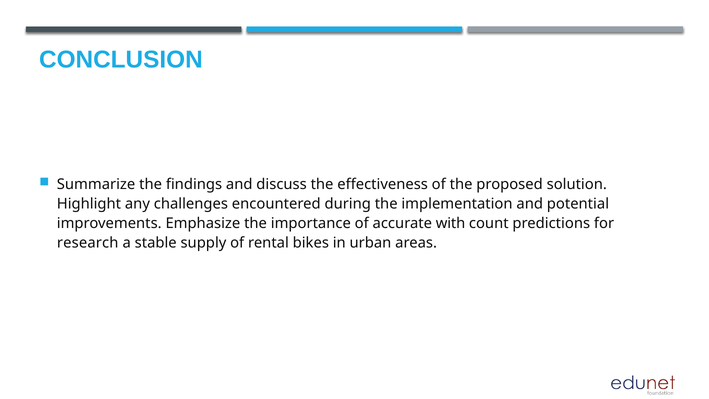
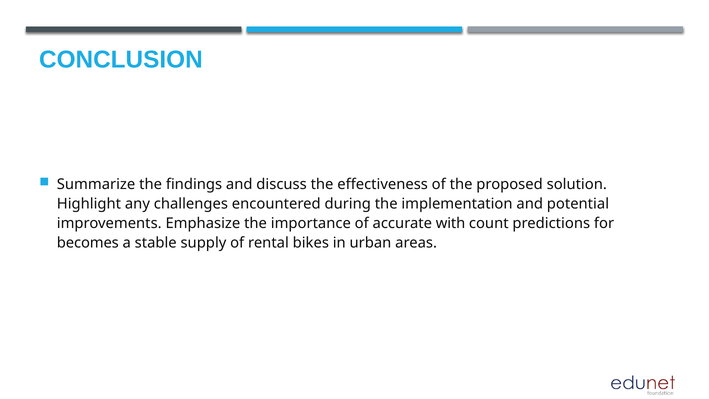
research: research -> becomes
